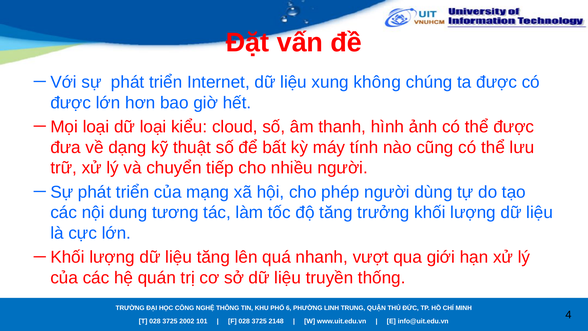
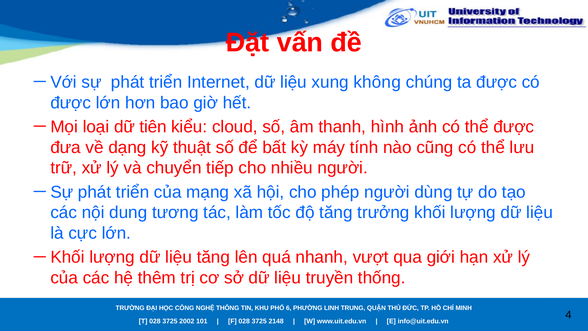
dữ loại: loại -> tiên
quán: quán -> thêm
